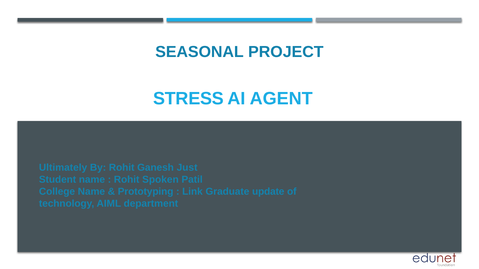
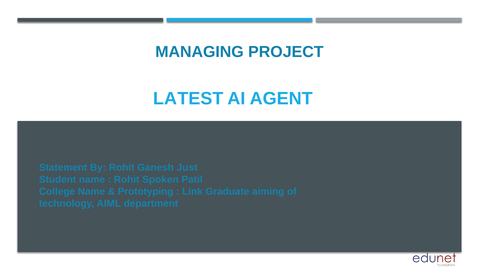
SEASONAL: SEASONAL -> MANAGING
STRESS: STRESS -> LATEST
Ultimately: Ultimately -> Statement
update: update -> aiming
